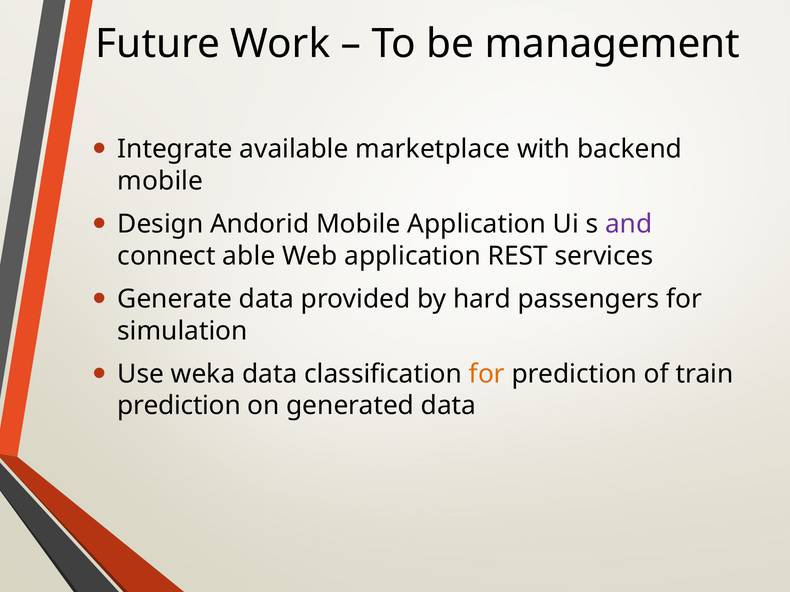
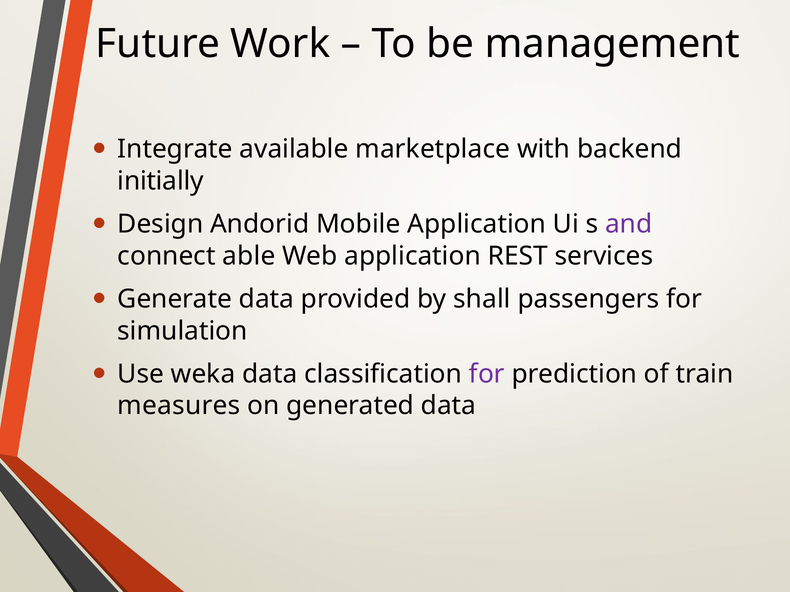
mobile at (160, 181): mobile -> initially
hard: hard -> shall
for at (487, 375) colour: orange -> purple
prediction at (179, 406): prediction -> measures
